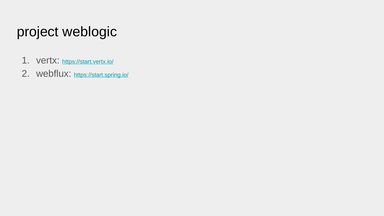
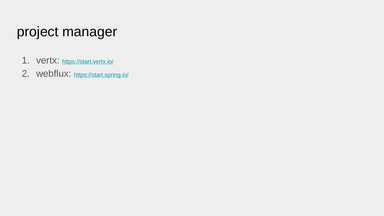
weblogic: weblogic -> manager
